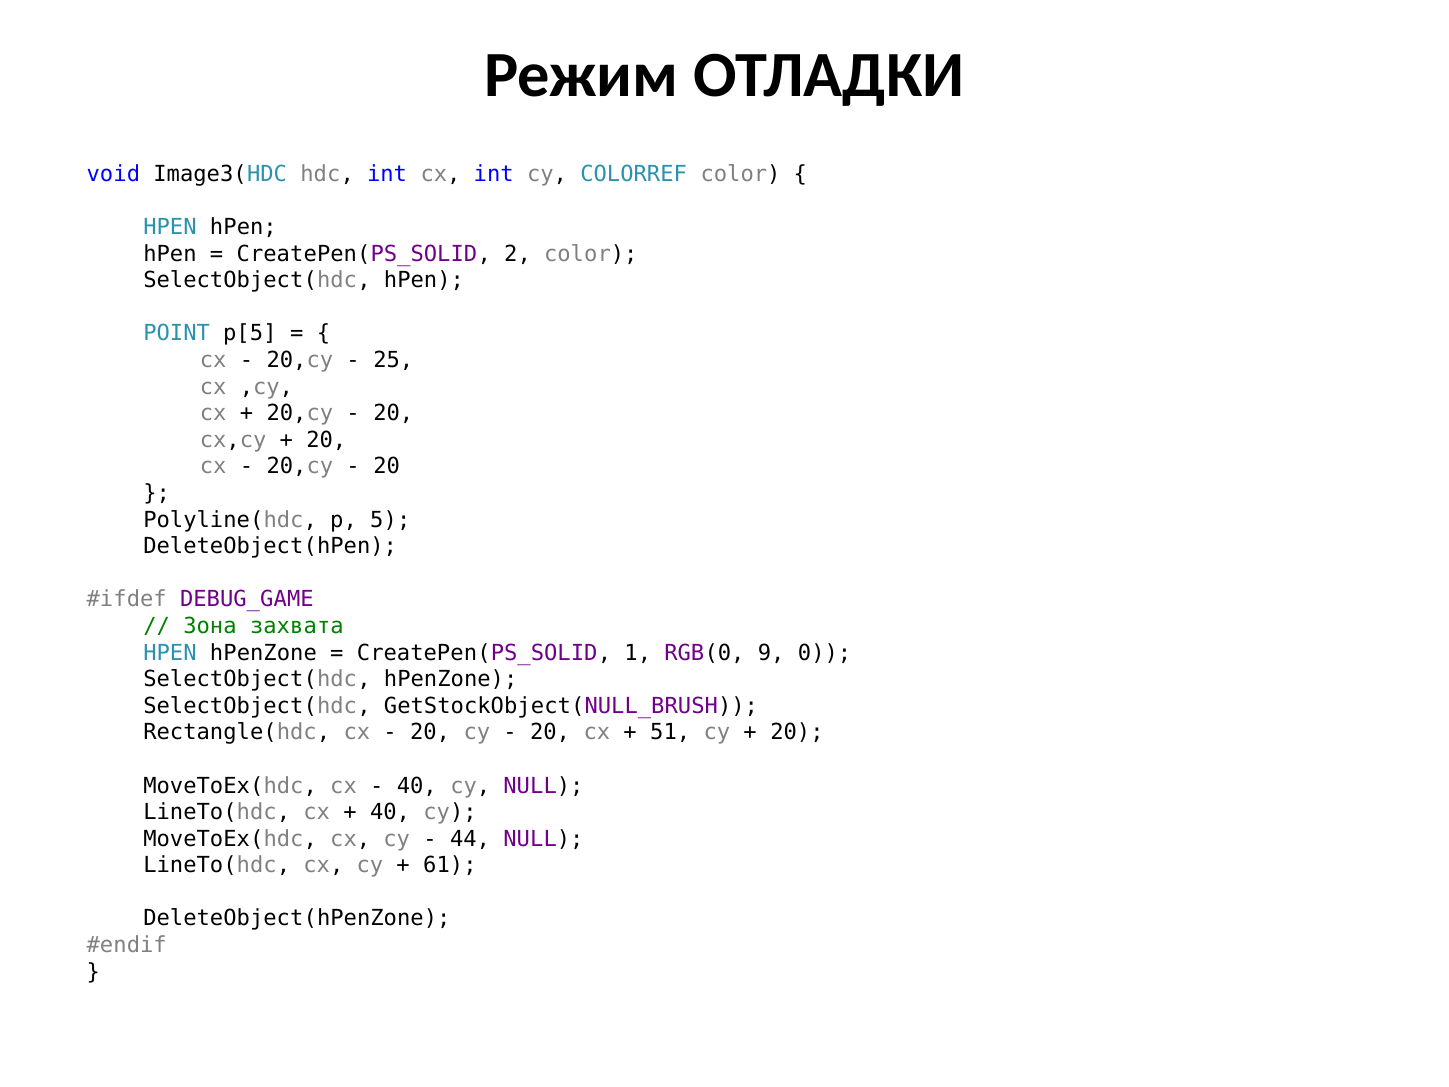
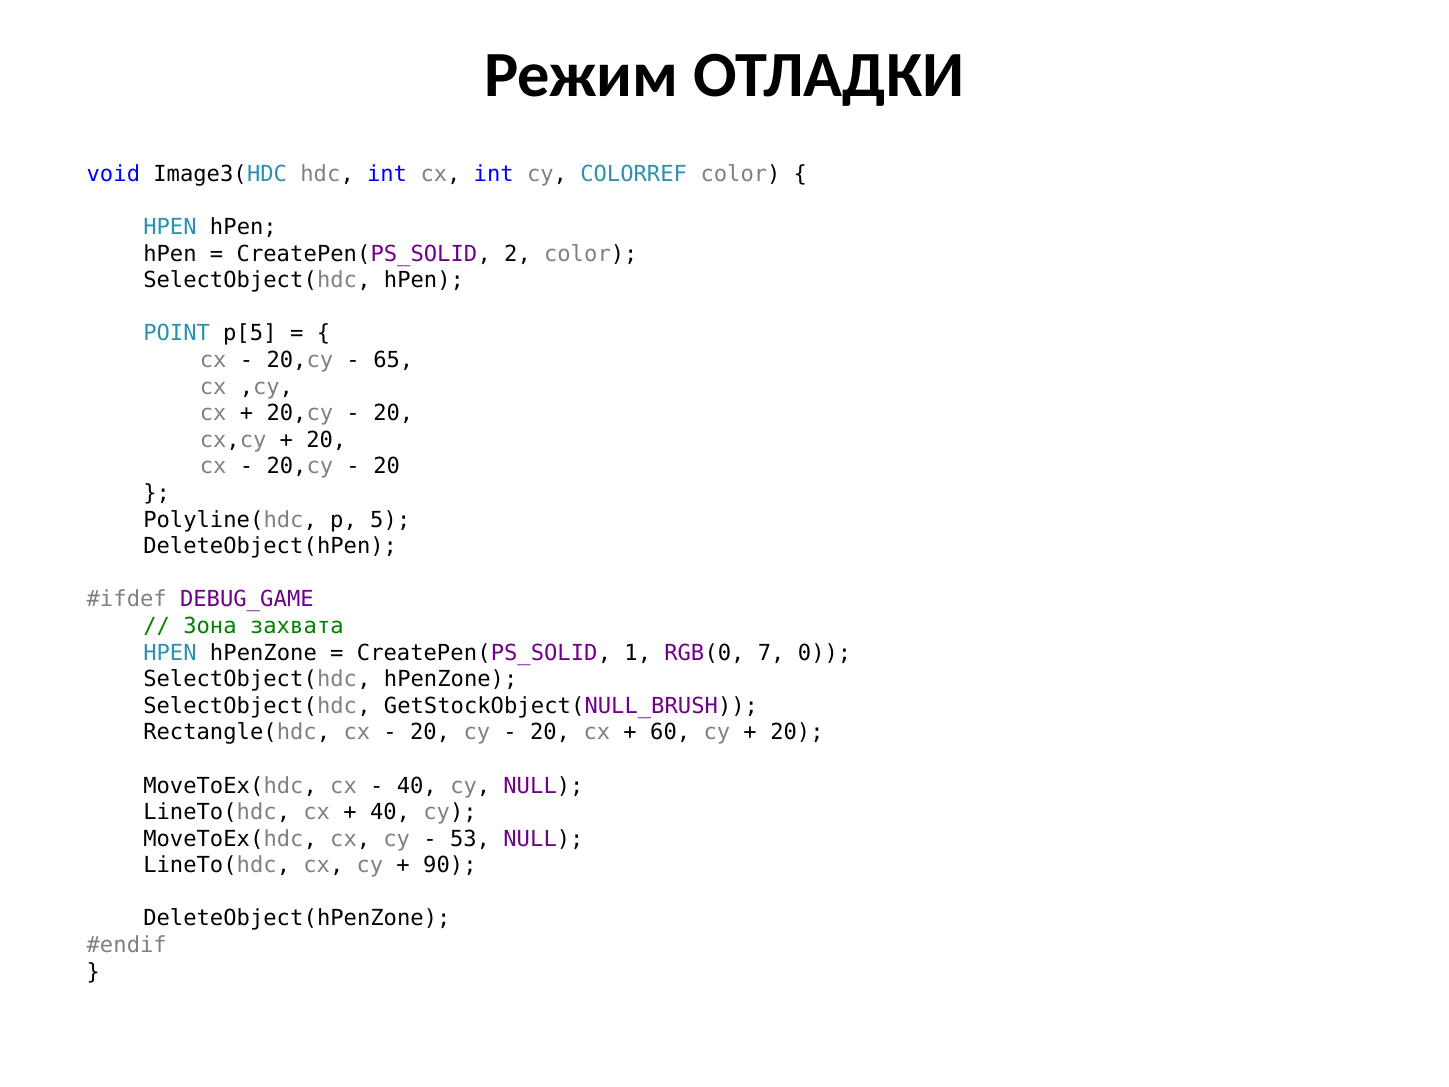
25: 25 -> 65
9: 9 -> 7
51: 51 -> 60
44: 44 -> 53
61: 61 -> 90
